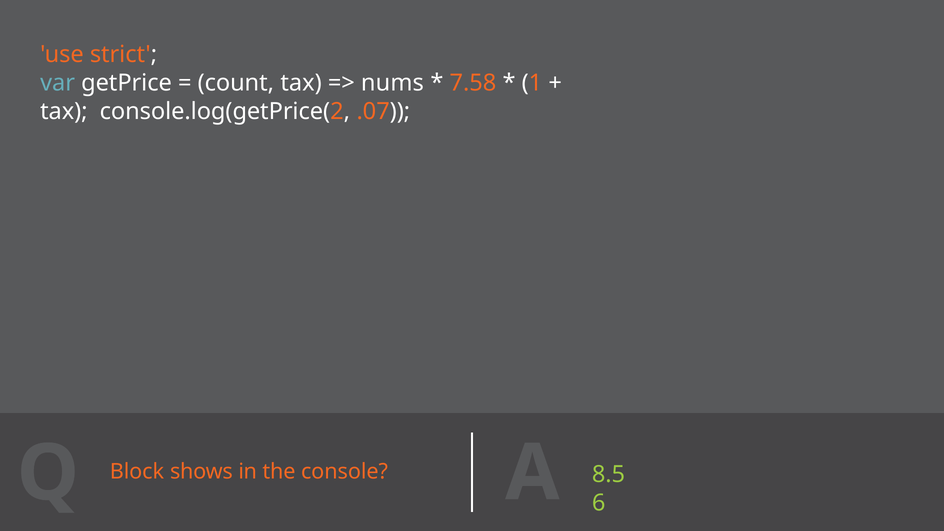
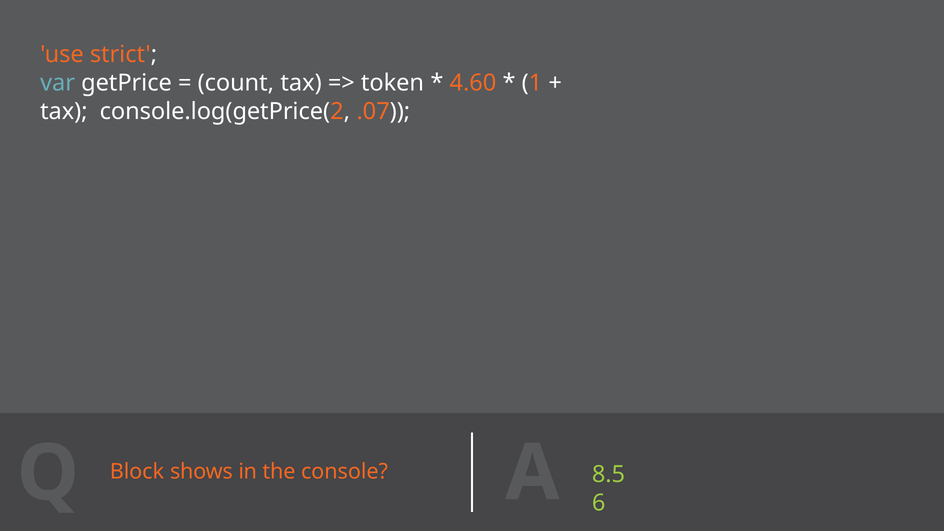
nums: nums -> token
7.58: 7.58 -> 4.60
